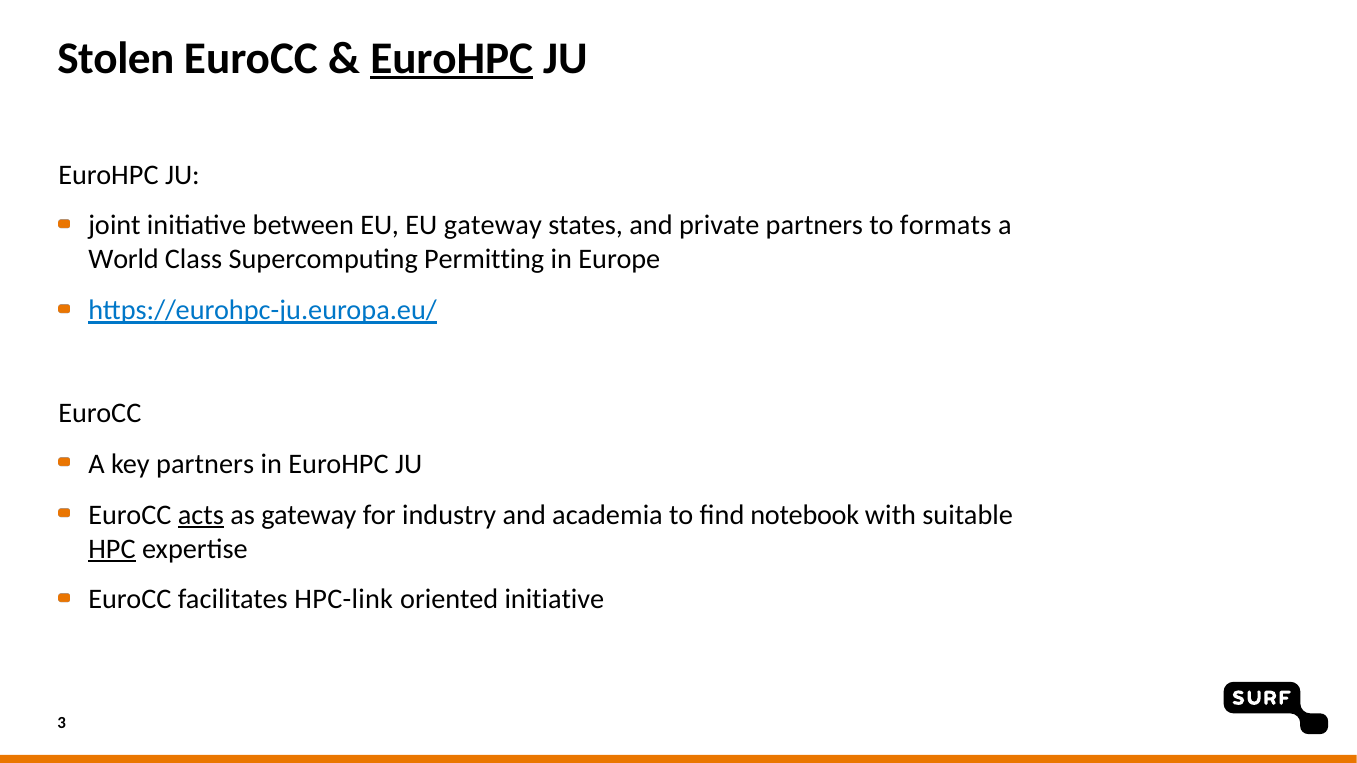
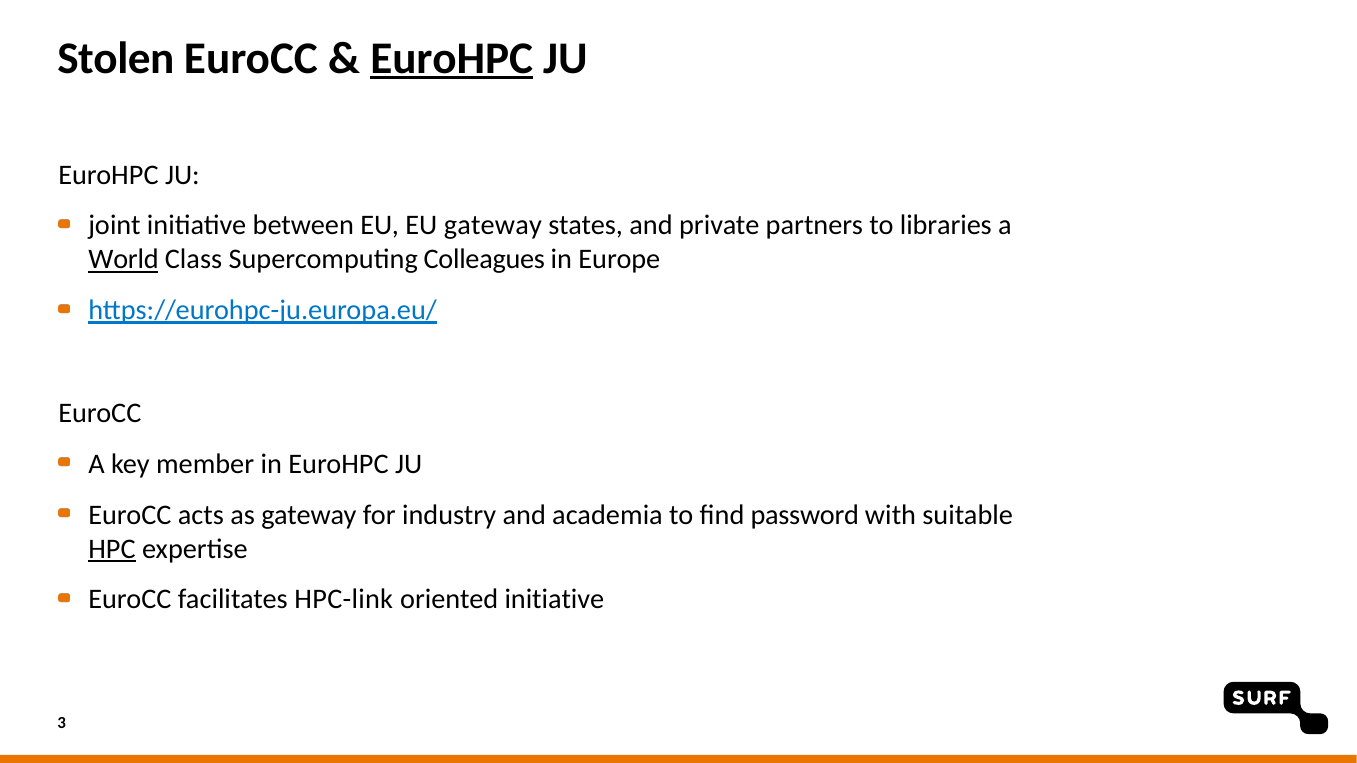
formats: formats -> libraries
World underline: none -> present
Permitting: Permitting -> Colleagues
key partners: partners -> member
acts underline: present -> none
notebook: notebook -> password
